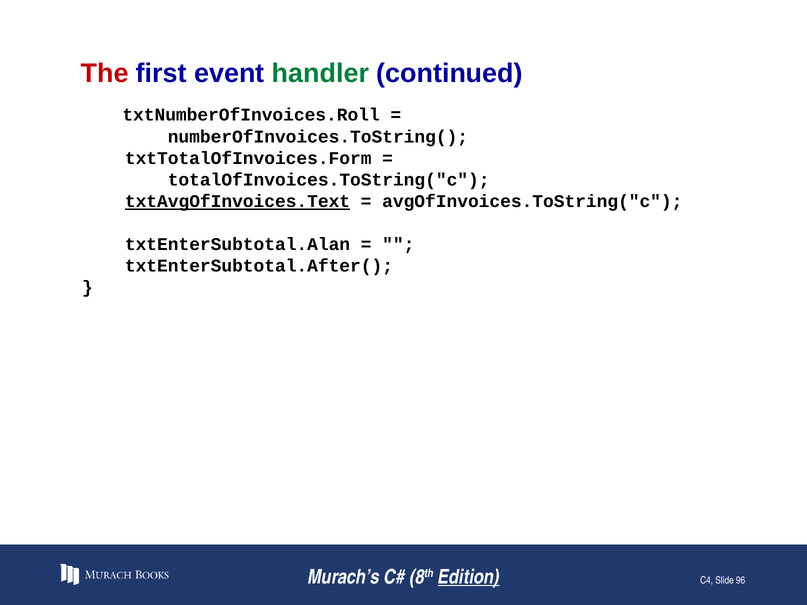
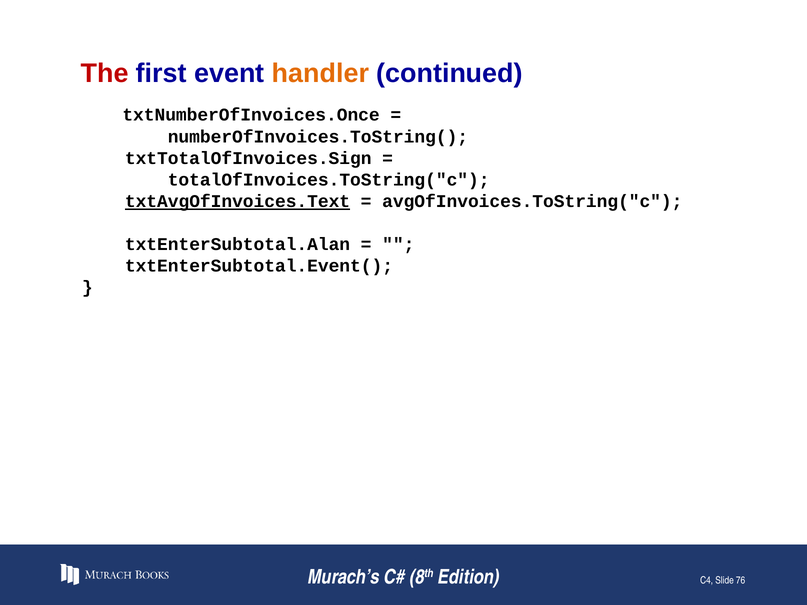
handler colour: green -> orange
txtNumberOfInvoices.Roll: txtNumberOfInvoices.Roll -> txtNumberOfInvoices.Once
txtTotalOfInvoices.Form: txtTotalOfInvoices.Form -> txtTotalOfInvoices.Sign
txtEnterSubtotal.After(: txtEnterSubtotal.After( -> txtEnterSubtotal.Event(
Edition underline: present -> none
96: 96 -> 76
